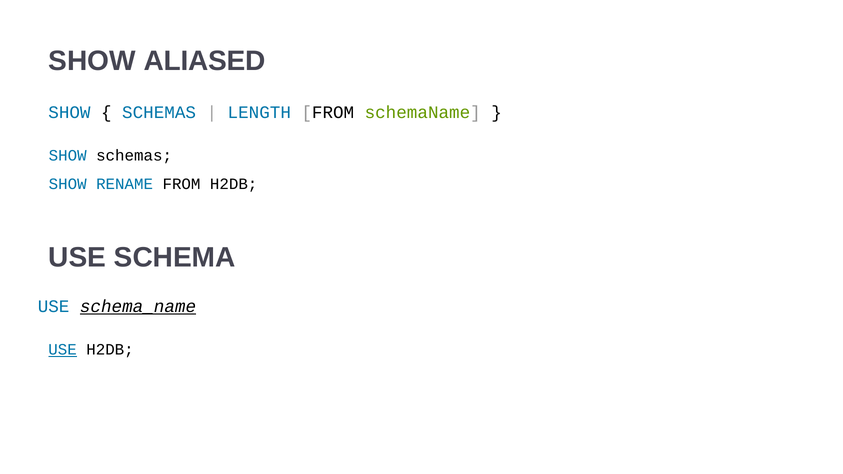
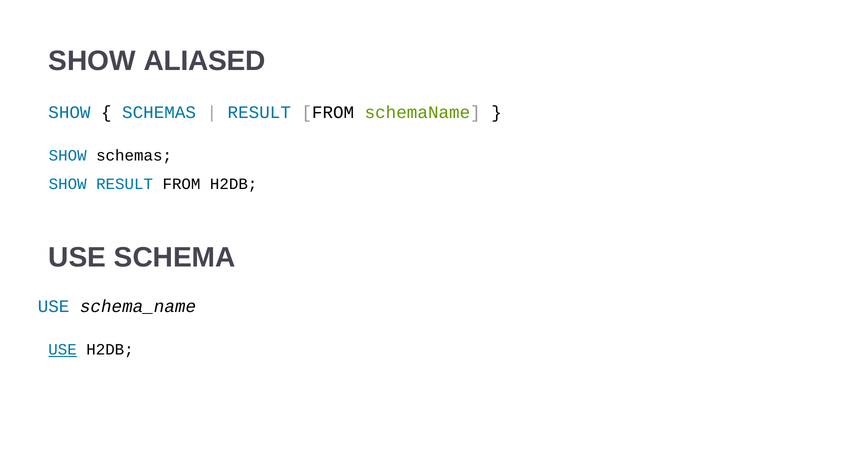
LENGTH at (259, 112): LENGTH -> RESULT
SHOW RENAME: RENAME -> RESULT
schema_name underline: present -> none
